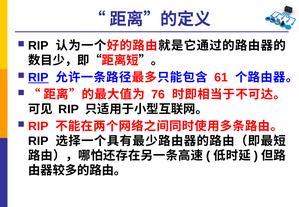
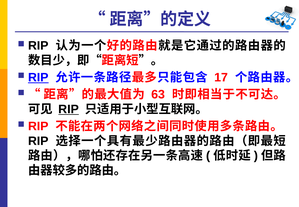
61: 61 -> 17
76: 76 -> 63
RIP at (69, 109) underline: none -> present
